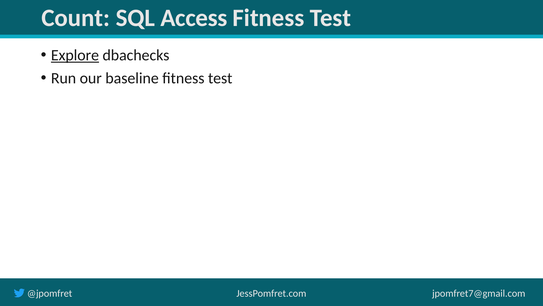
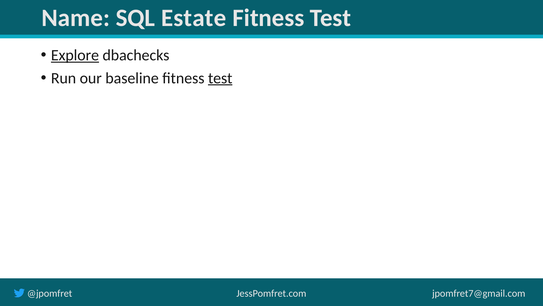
Count: Count -> Name
Access: Access -> Estate
test at (220, 78) underline: none -> present
